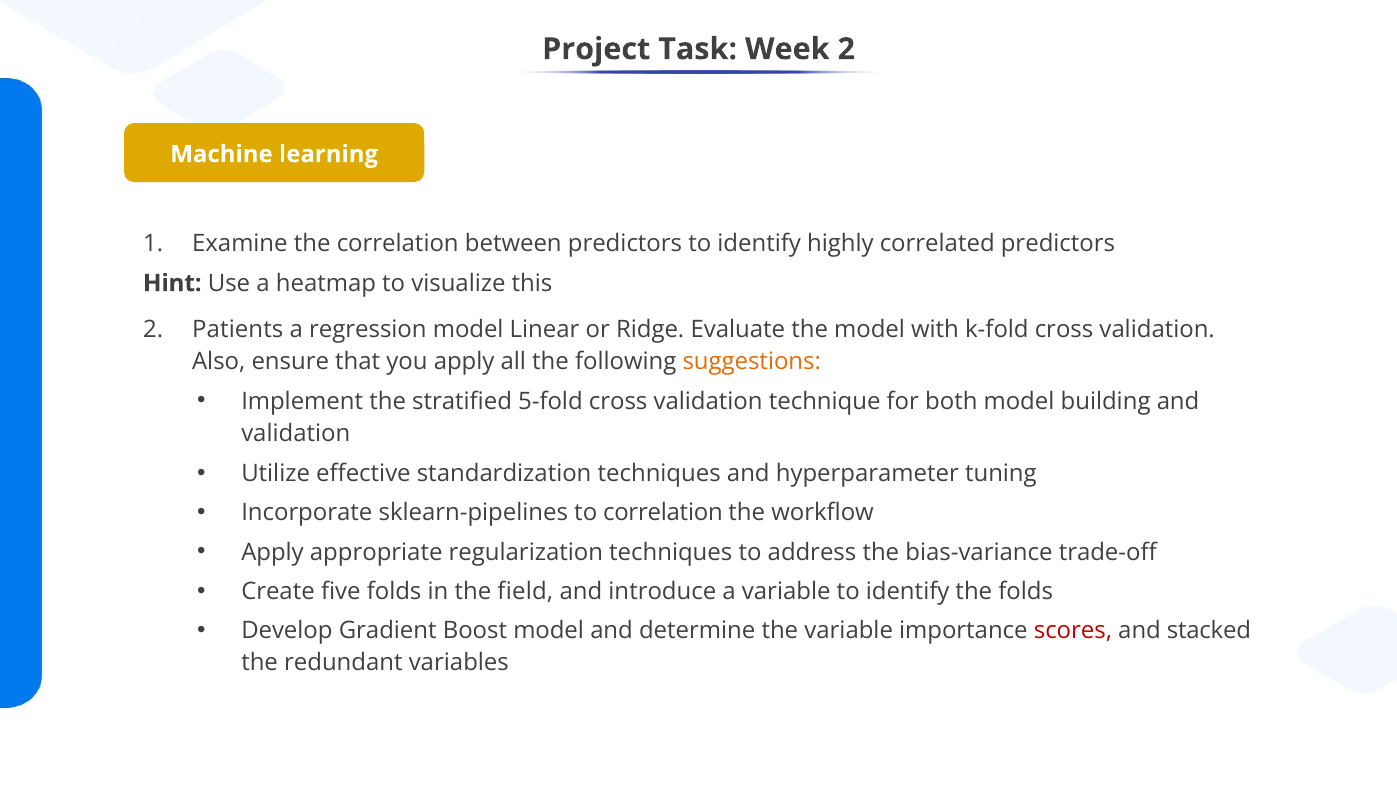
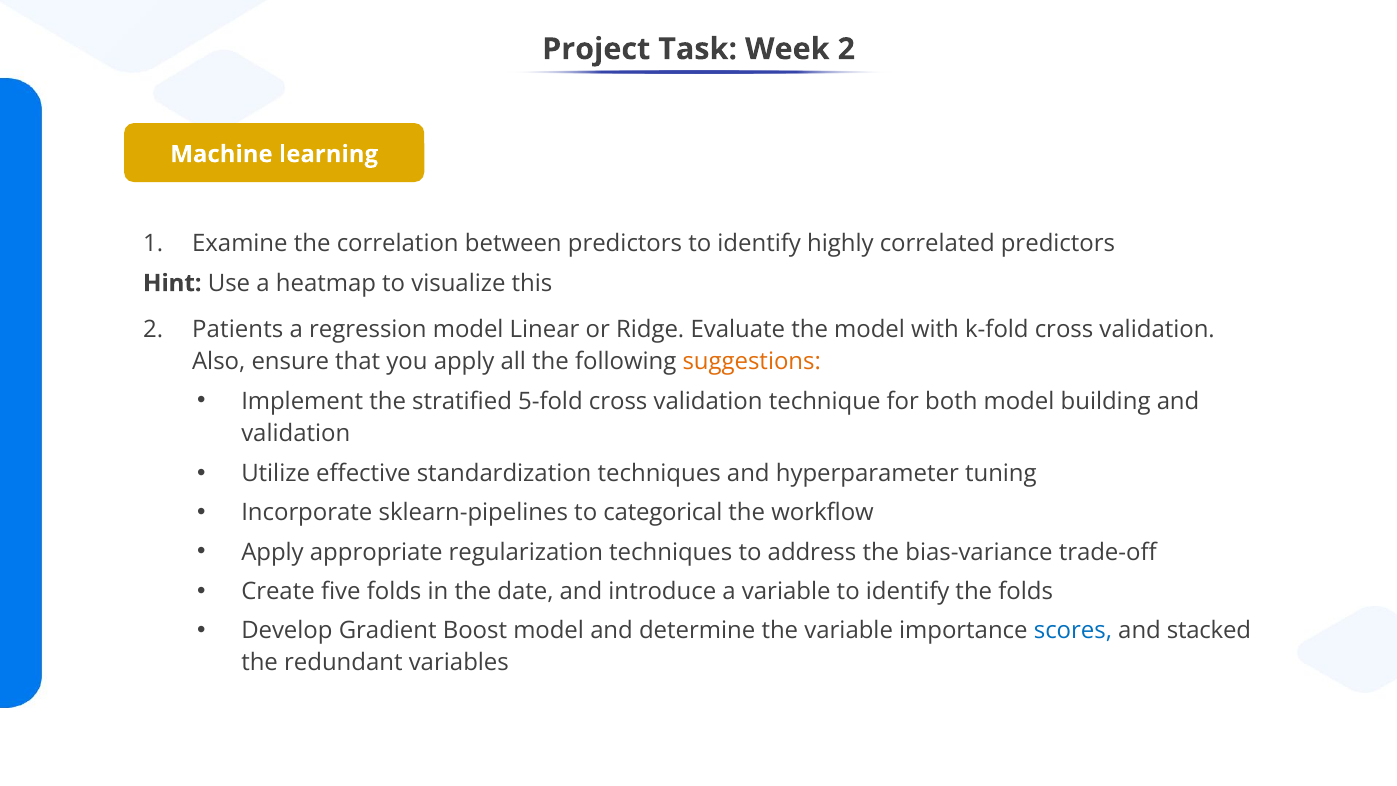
to correlation: correlation -> categorical
field: field -> date
scores colour: red -> blue
